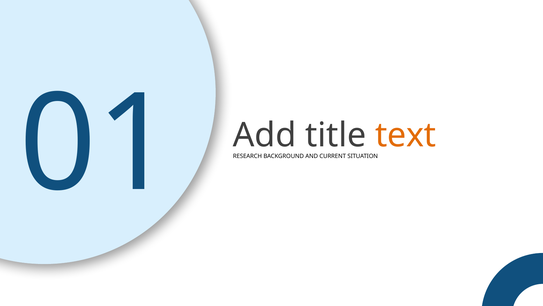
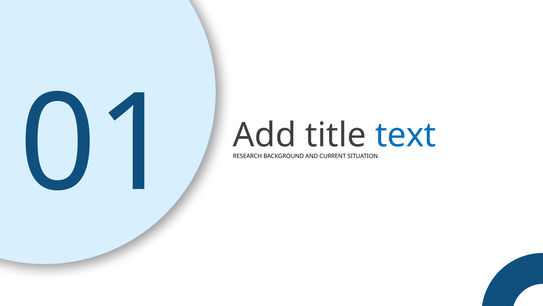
text colour: orange -> blue
